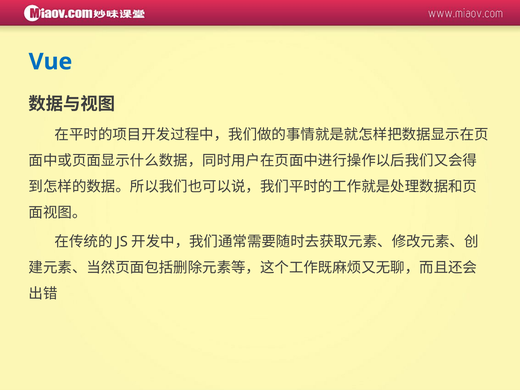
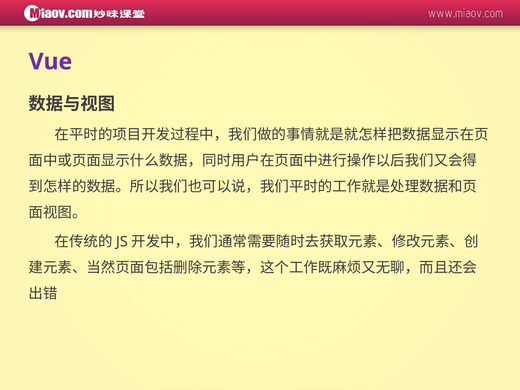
Vue colour: blue -> purple
